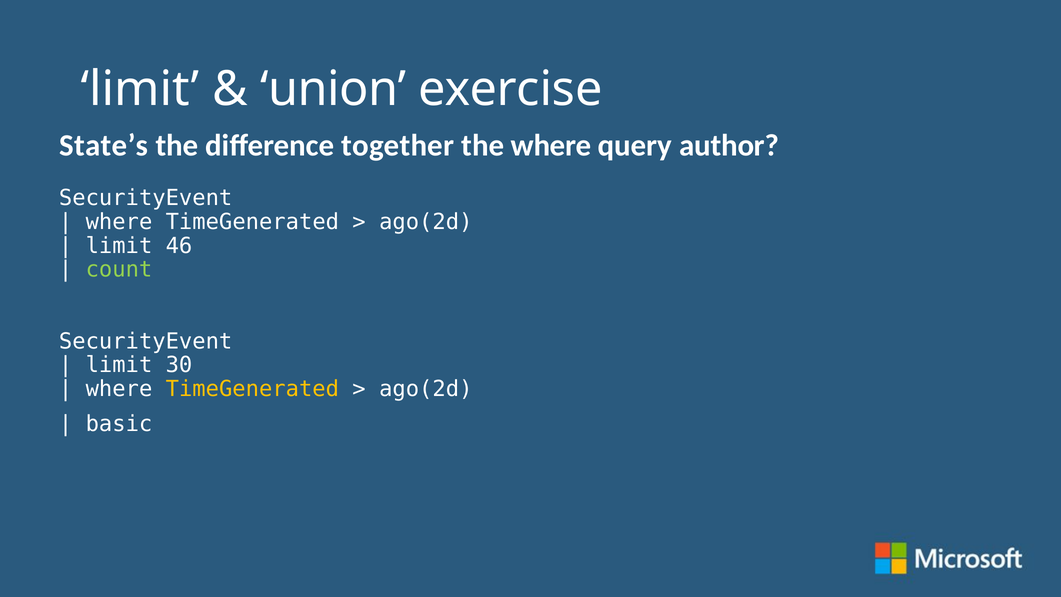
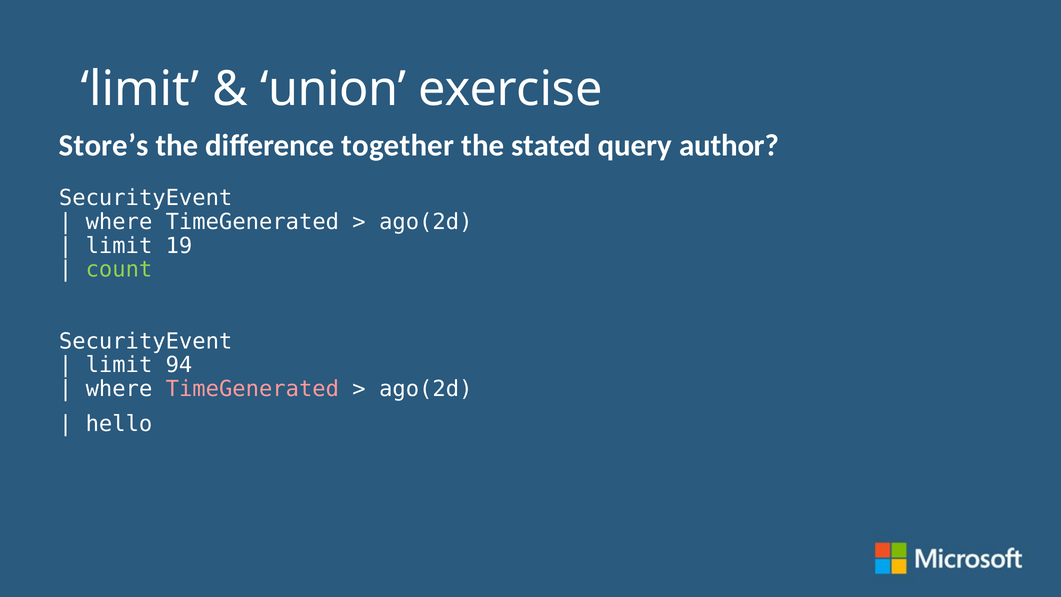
State’s: State’s -> Store’s
the where: where -> stated
46: 46 -> 19
30: 30 -> 94
TimeGenerated at (252, 389) colour: yellow -> pink
basic: basic -> hello
